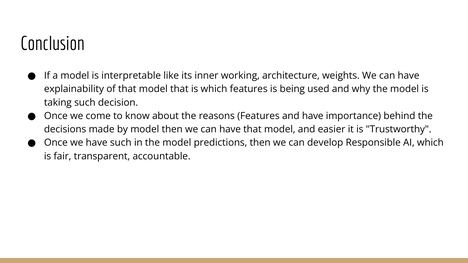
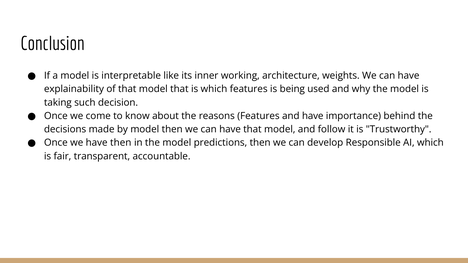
easier: easier -> follow
have such: such -> then
